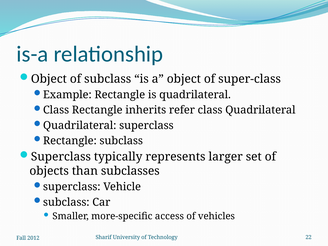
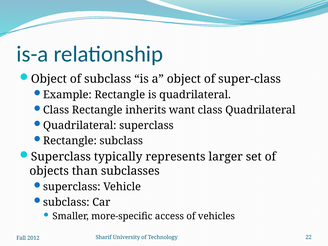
refer: refer -> want
